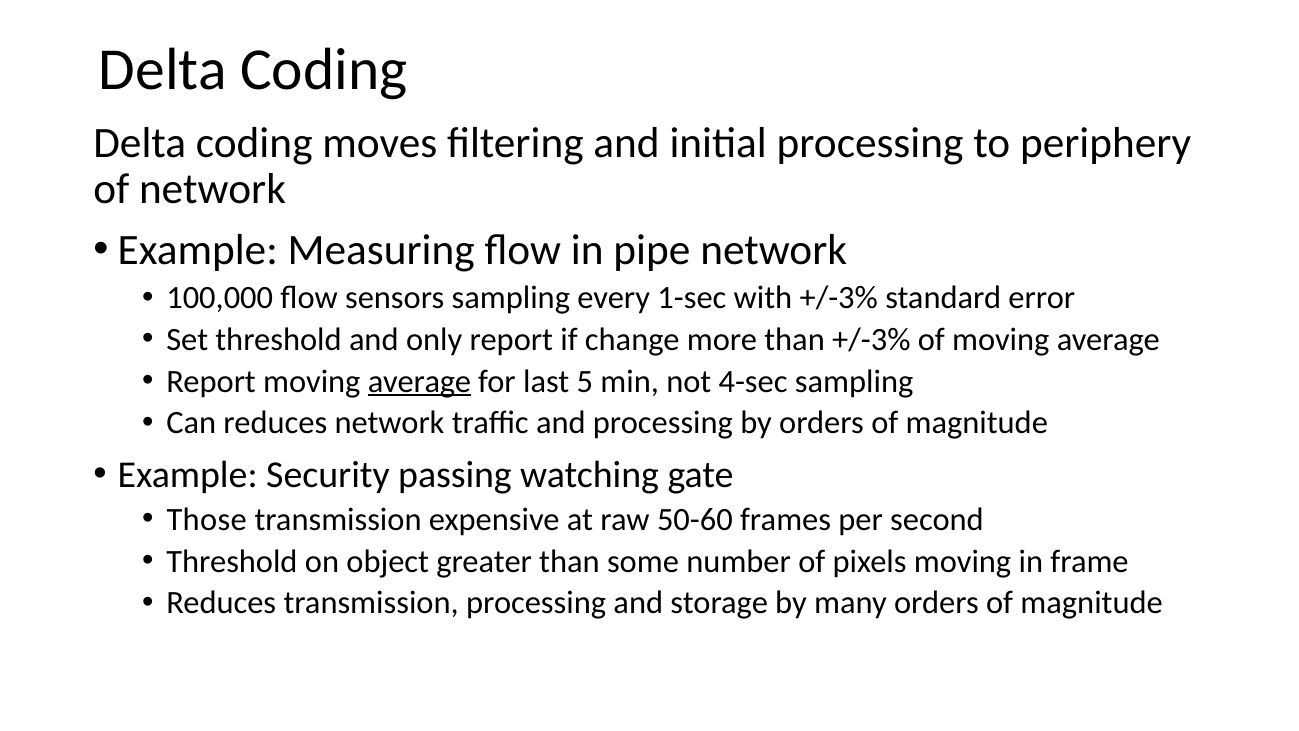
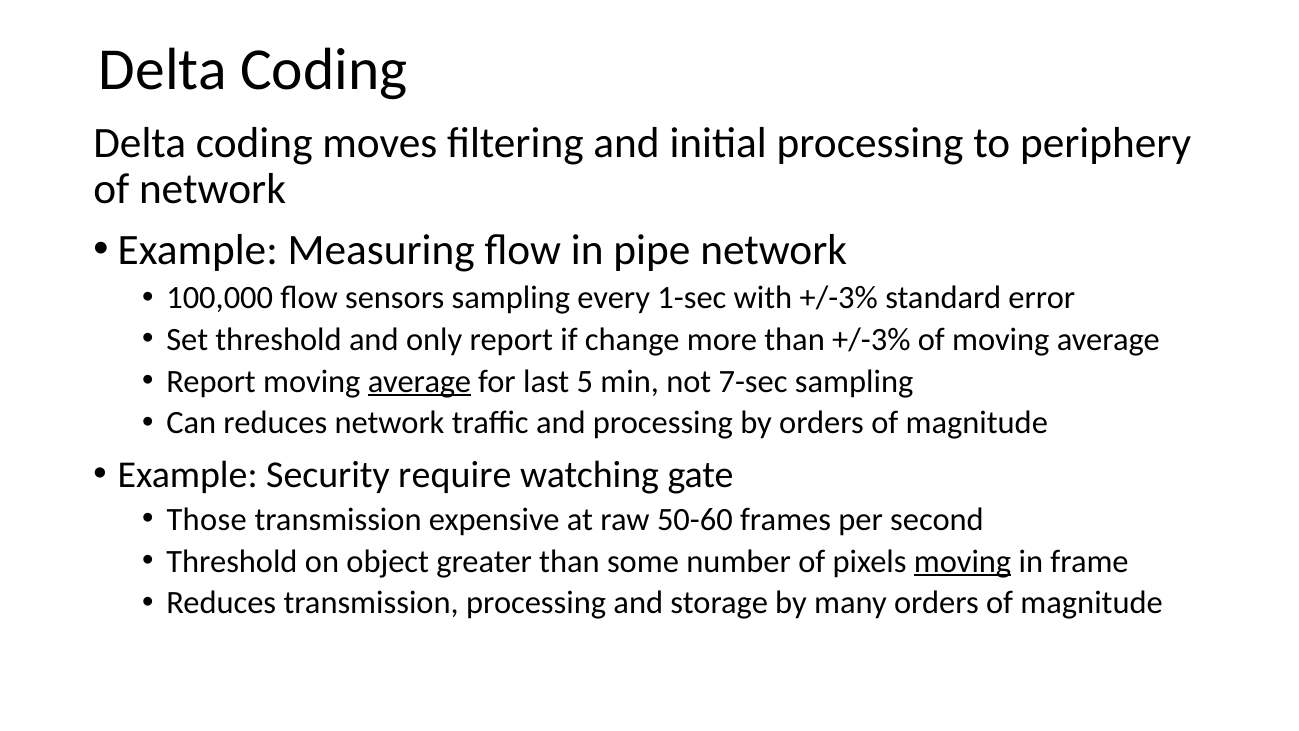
4-sec: 4-sec -> 7-sec
passing: passing -> require
moving at (963, 561) underline: none -> present
